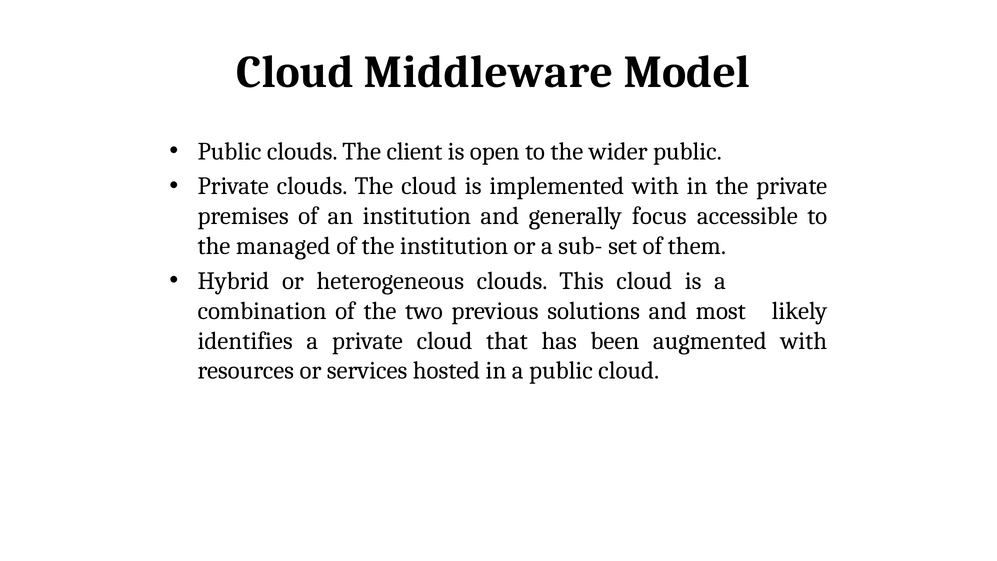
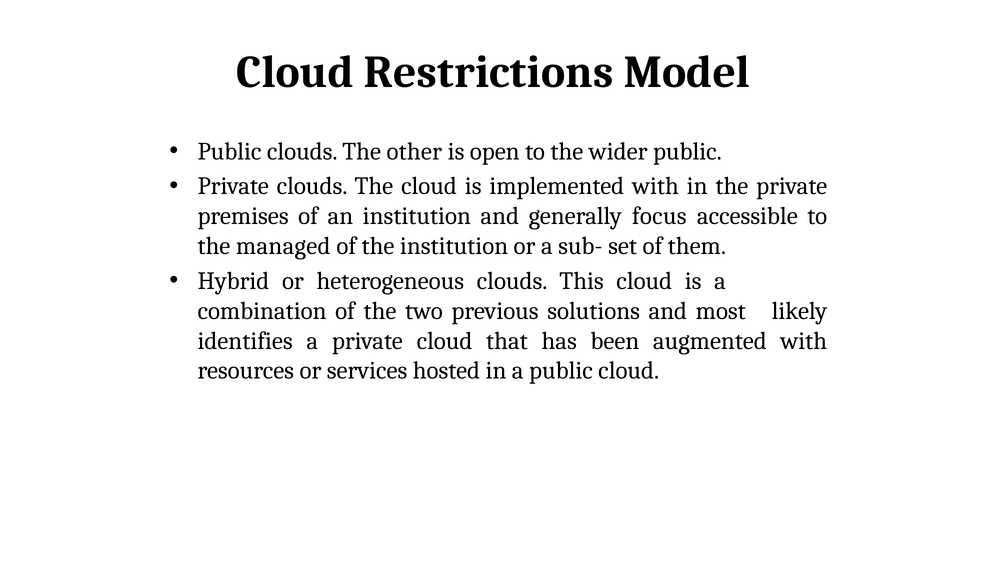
Middleware: Middleware -> Restrictions
client: client -> other
